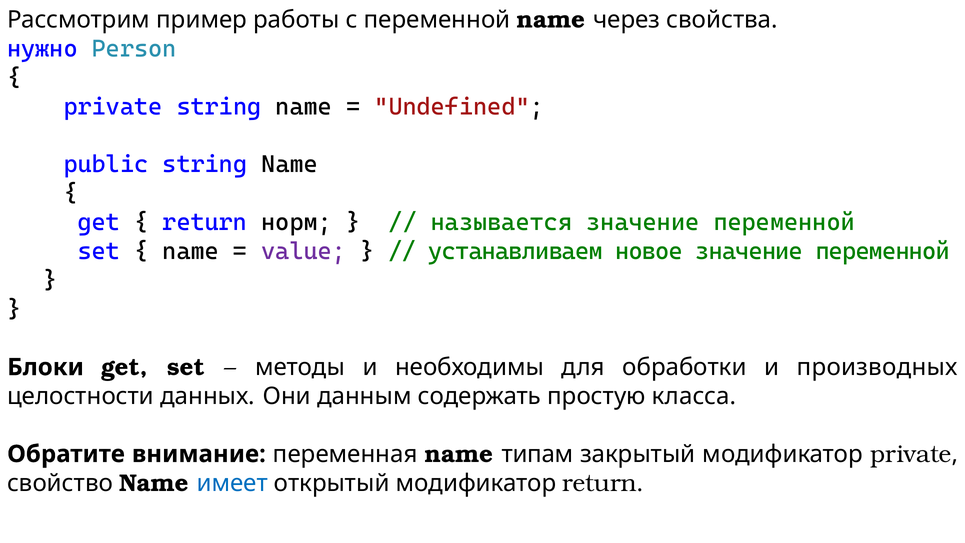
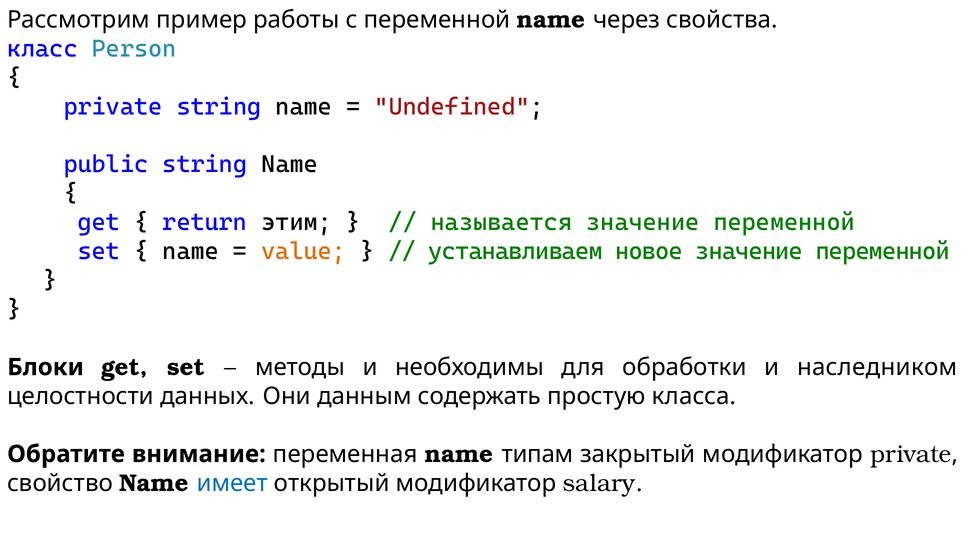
нужно: нужно -> класс
норм: норм -> этим
value colour: purple -> orange
производных: производных -> наследником
модификатор return: return -> salary
